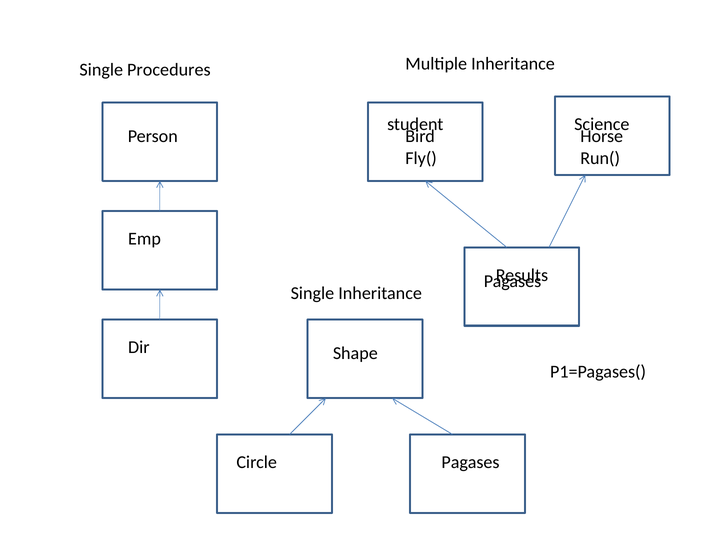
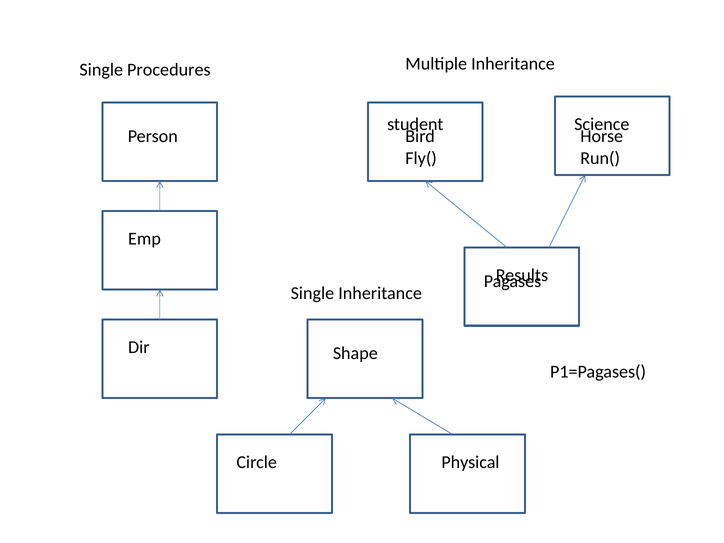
Circle Pagases: Pagases -> Physical
